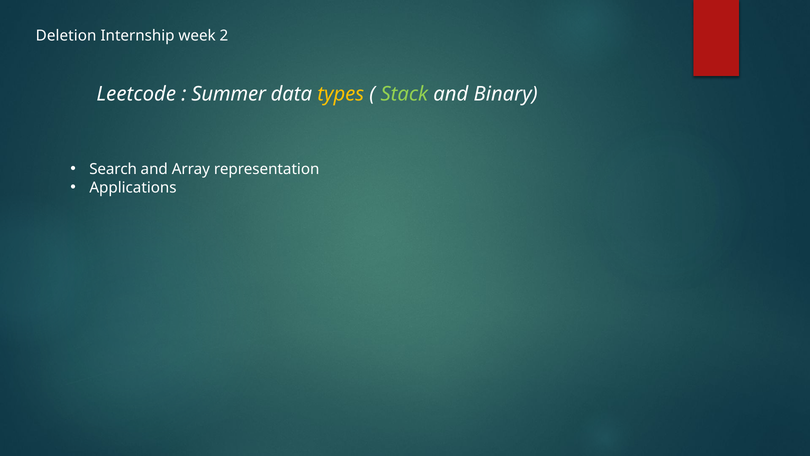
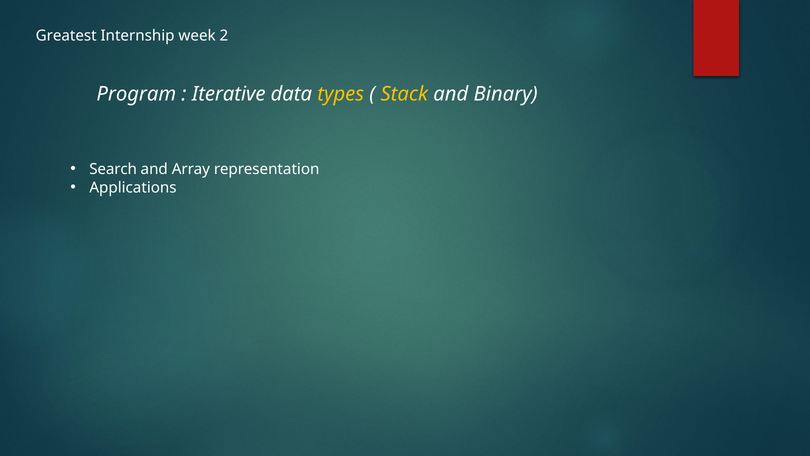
Deletion: Deletion -> Greatest
Leetcode: Leetcode -> Program
Summer: Summer -> Iterative
Stack colour: light green -> yellow
